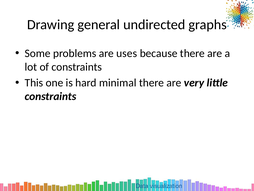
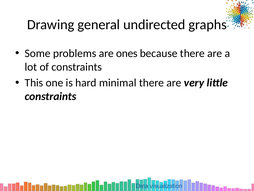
uses: uses -> ones
